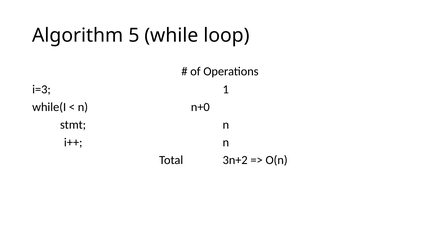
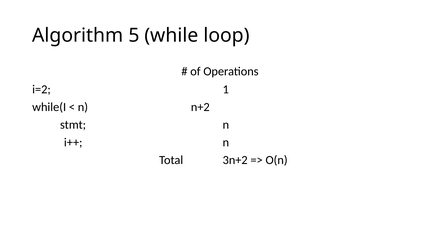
i=3: i=3 -> i=2
n+0: n+0 -> n+2
